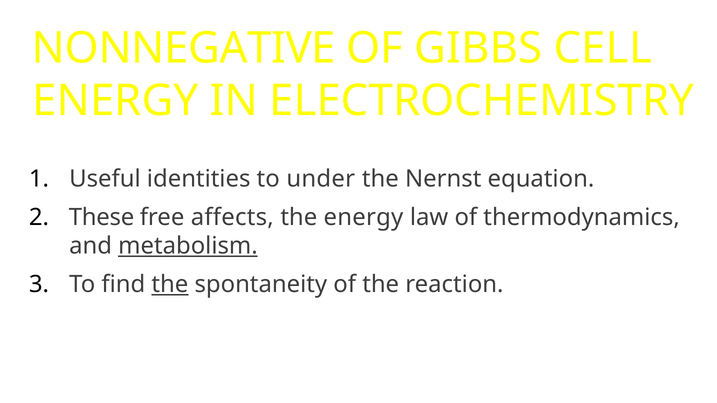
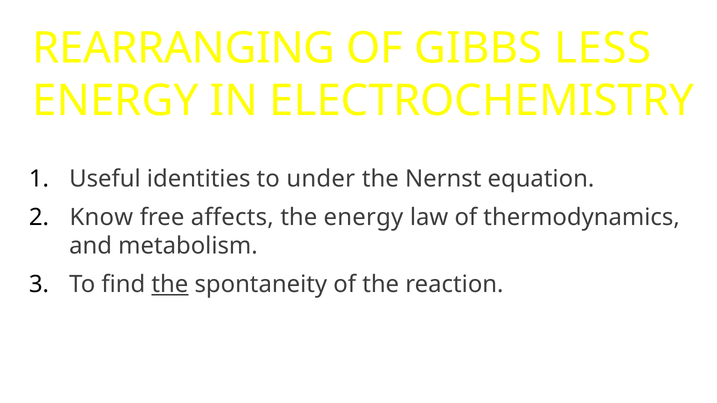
NONNEGATIVE: NONNEGATIVE -> REARRANGING
CELL: CELL -> LESS
These: These -> Know
metabolism underline: present -> none
